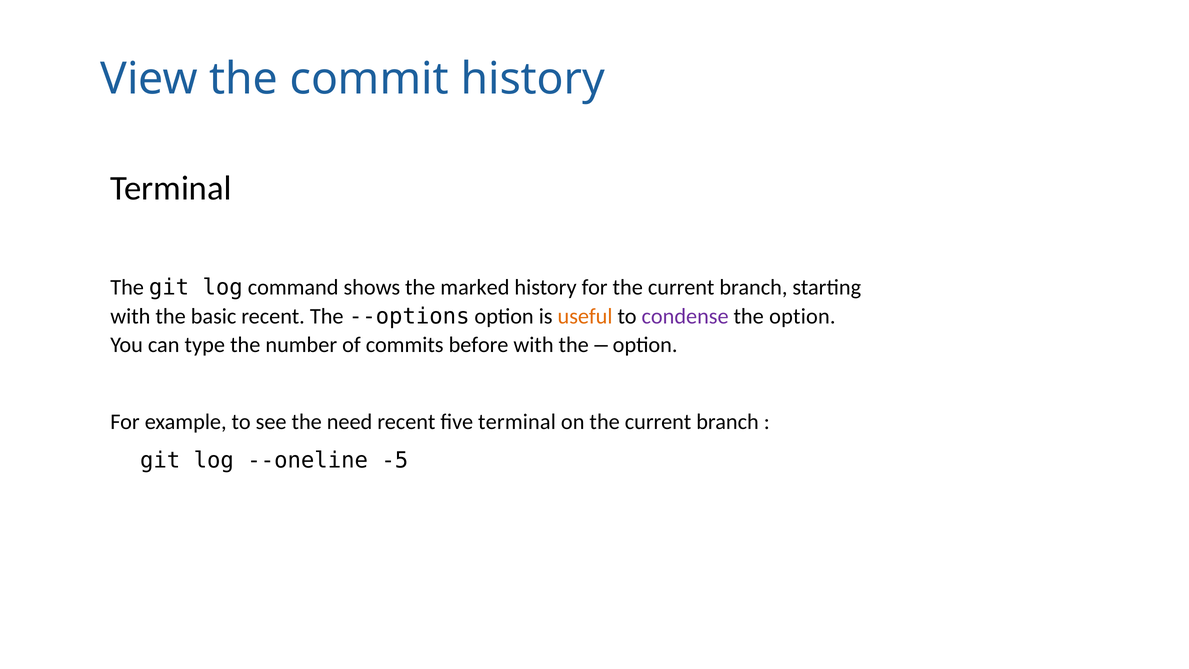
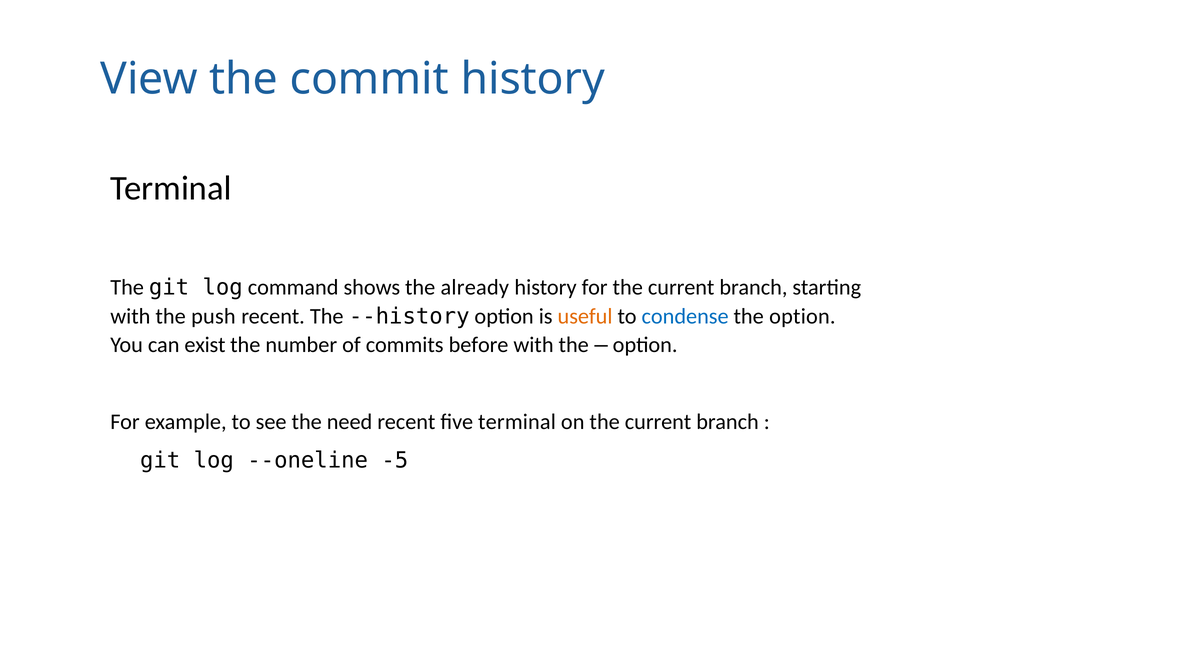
marked: marked -> already
basic: basic -> push
--options: --options -> --history
condense colour: purple -> blue
type: type -> exist
